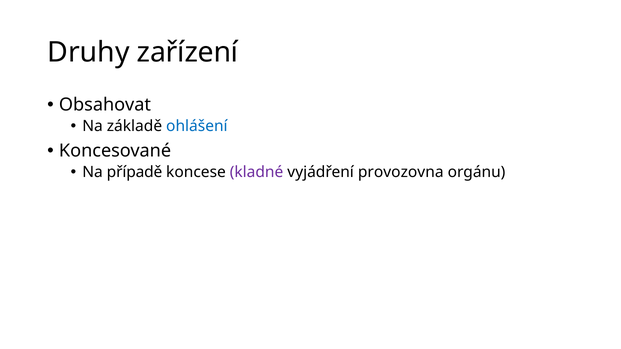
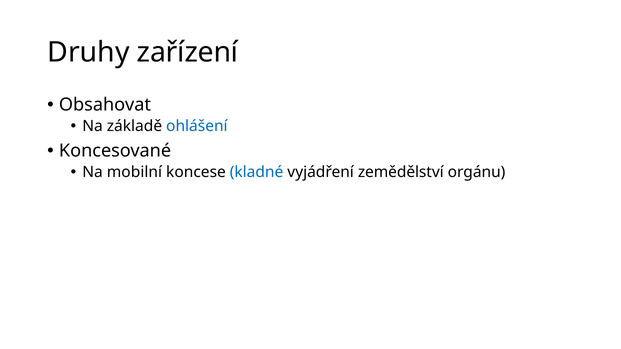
případě: případě -> mobilní
kladné colour: purple -> blue
provozovna: provozovna -> zemědělství
